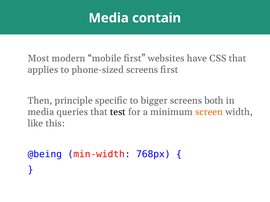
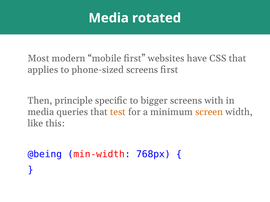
contain: contain -> rotated
both: both -> with
test colour: black -> orange
